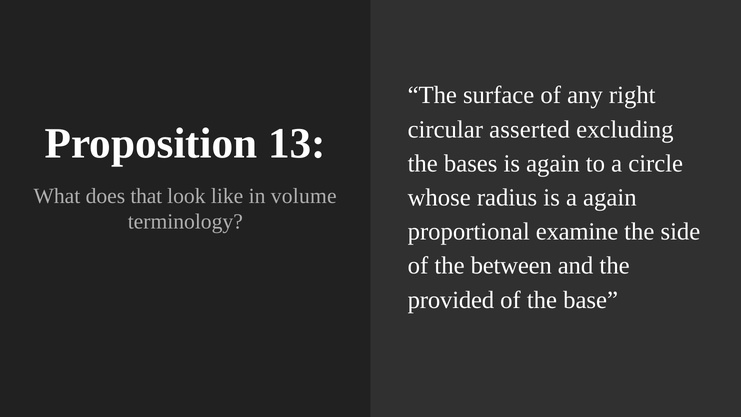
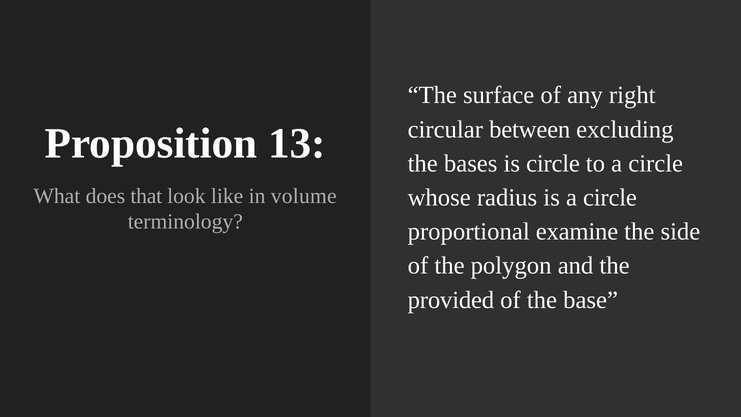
asserted: asserted -> between
is again: again -> circle
is a again: again -> circle
between: between -> polygon
